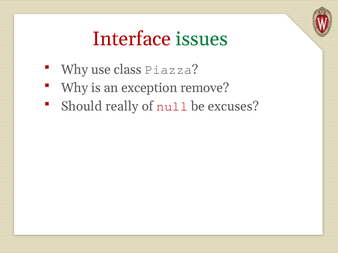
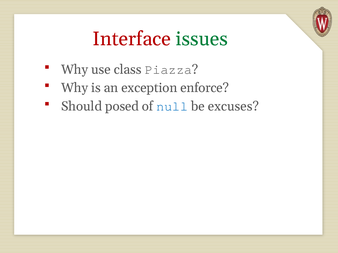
remove: remove -> enforce
really: really -> posed
null colour: red -> blue
